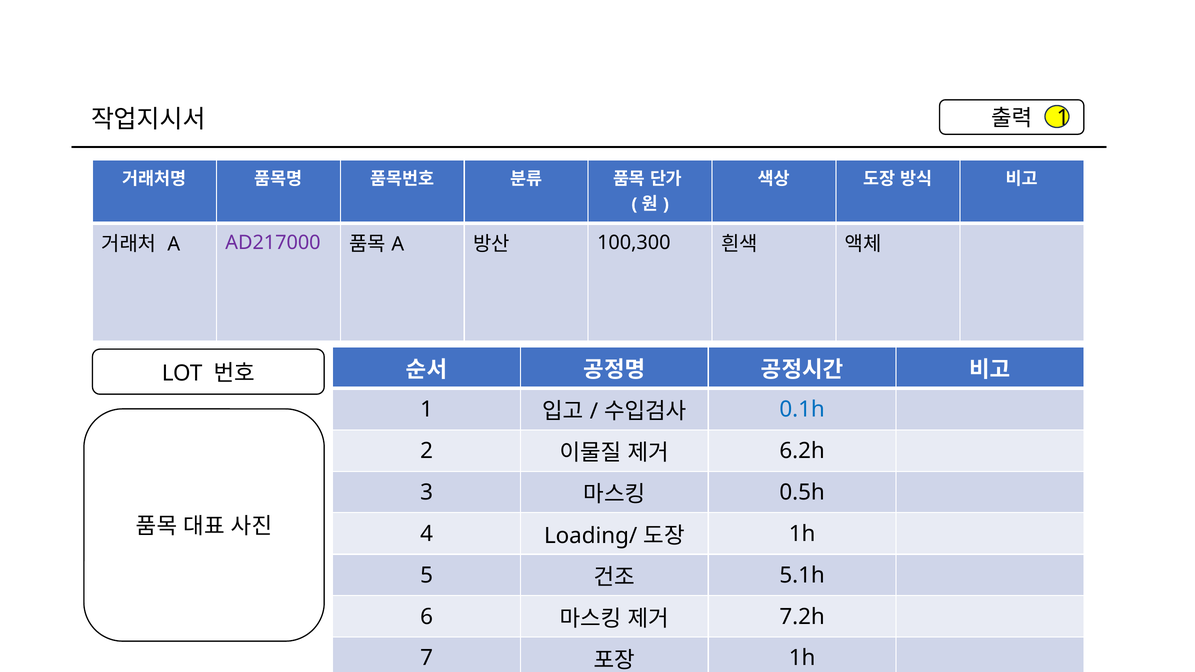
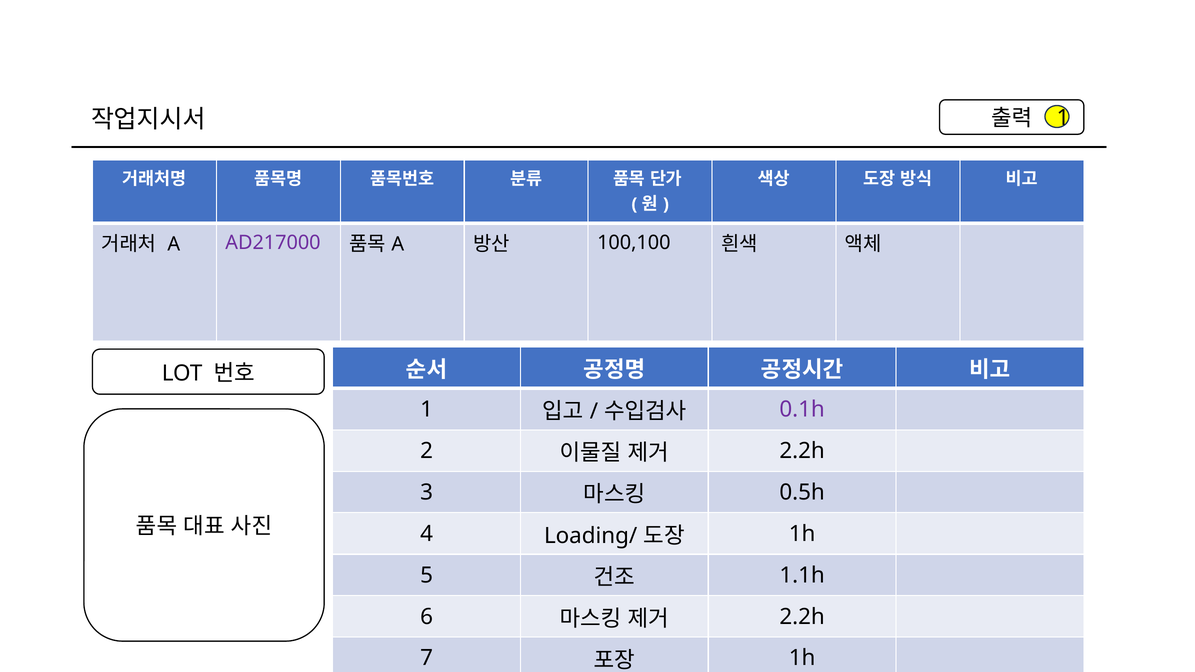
100,300: 100,300 -> 100,100
0.1h colour: blue -> purple
6.2h at (802, 451): 6.2h -> 2.2h
5.1h: 5.1h -> 1.1h
7.2h at (802, 617): 7.2h -> 2.2h
